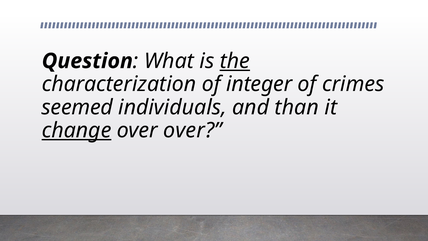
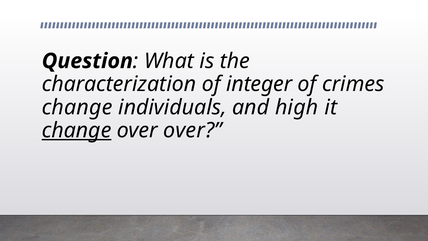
the underline: present -> none
seemed at (77, 107): seemed -> change
than: than -> high
